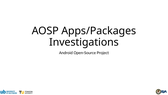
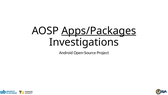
Apps/Packages underline: none -> present
